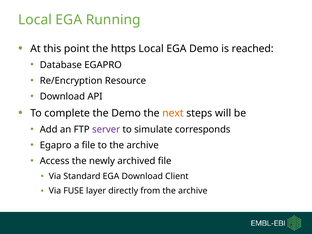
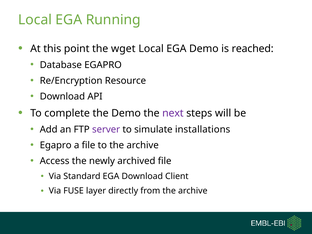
https: https -> wget
next colour: orange -> purple
corresponds: corresponds -> installations
